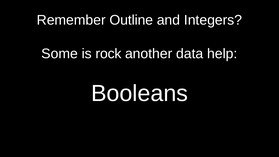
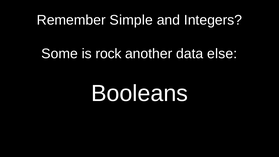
Outline: Outline -> Simple
help: help -> else
